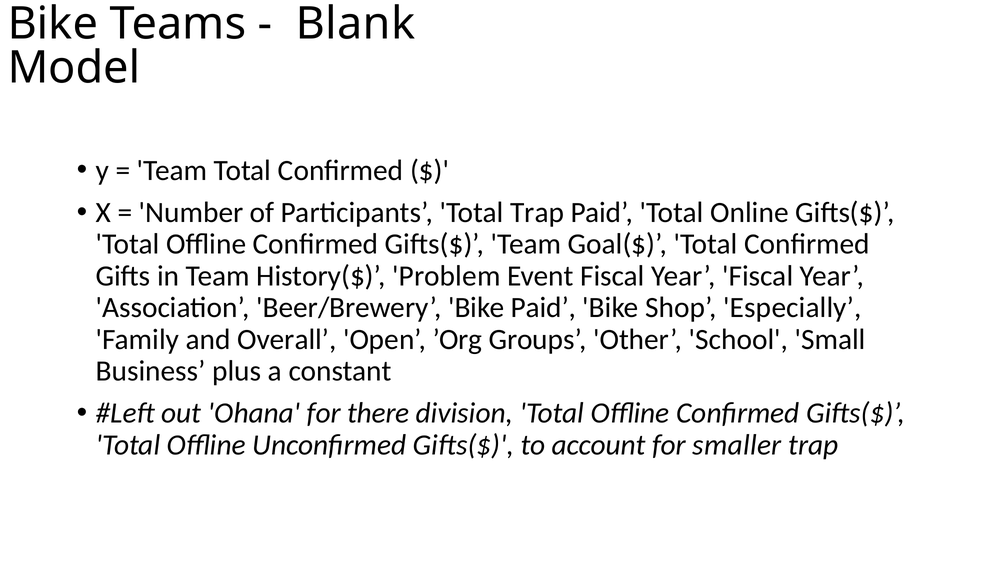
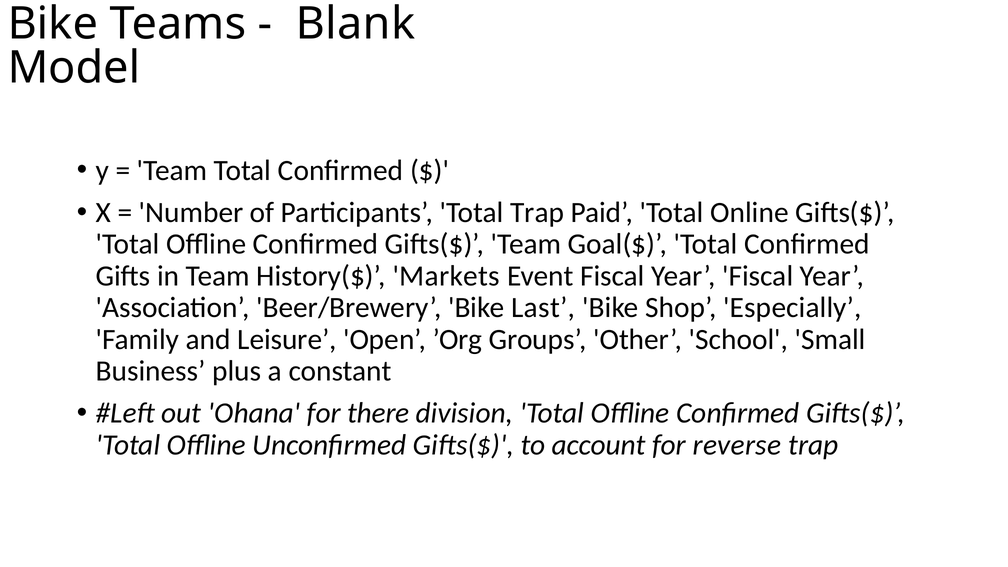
Problem: Problem -> Markets
Bike Paid: Paid -> Last
Overall: Overall -> Leisure
smaller: smaller -> reverse
